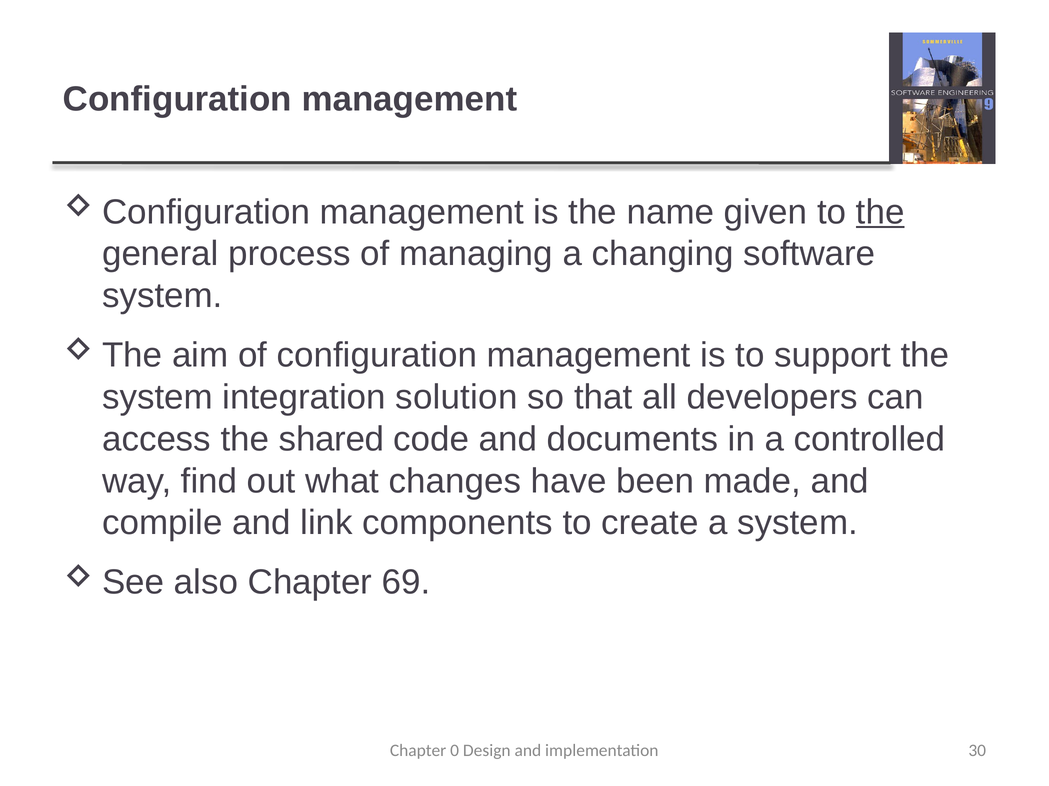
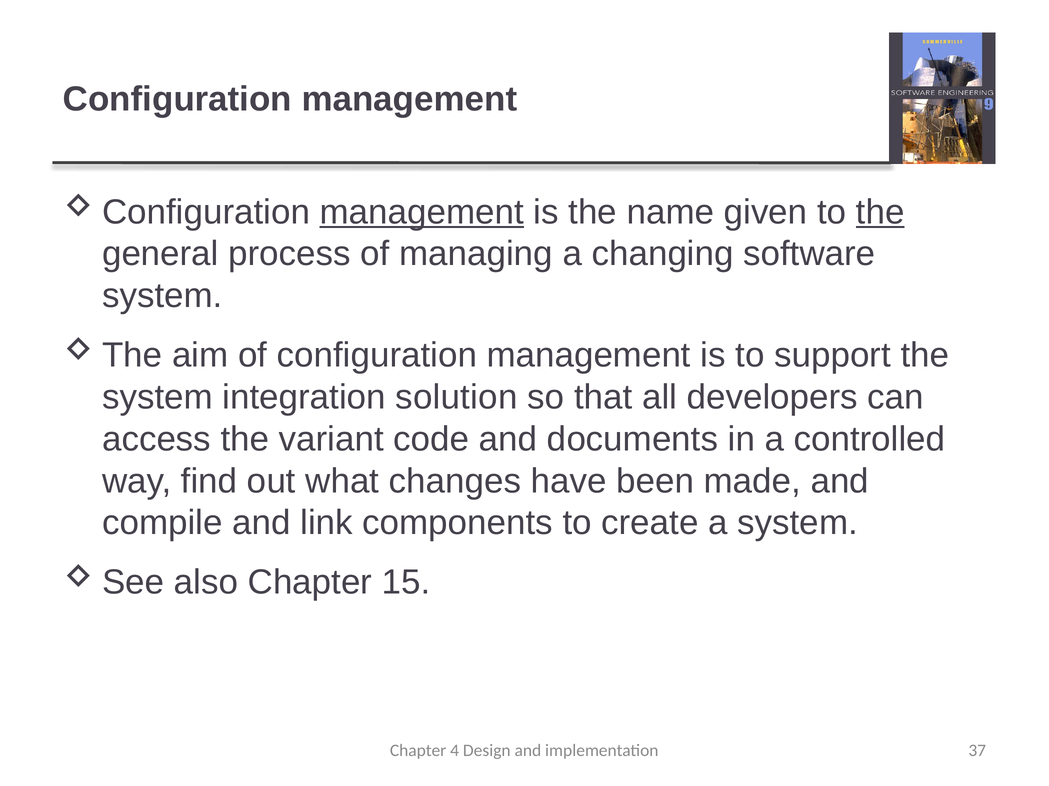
management at (422, 212) underline: none -> present
shared: shared -> variant
69: 69 -> 15
0: 0 -> 4
30: 30 -> 37
